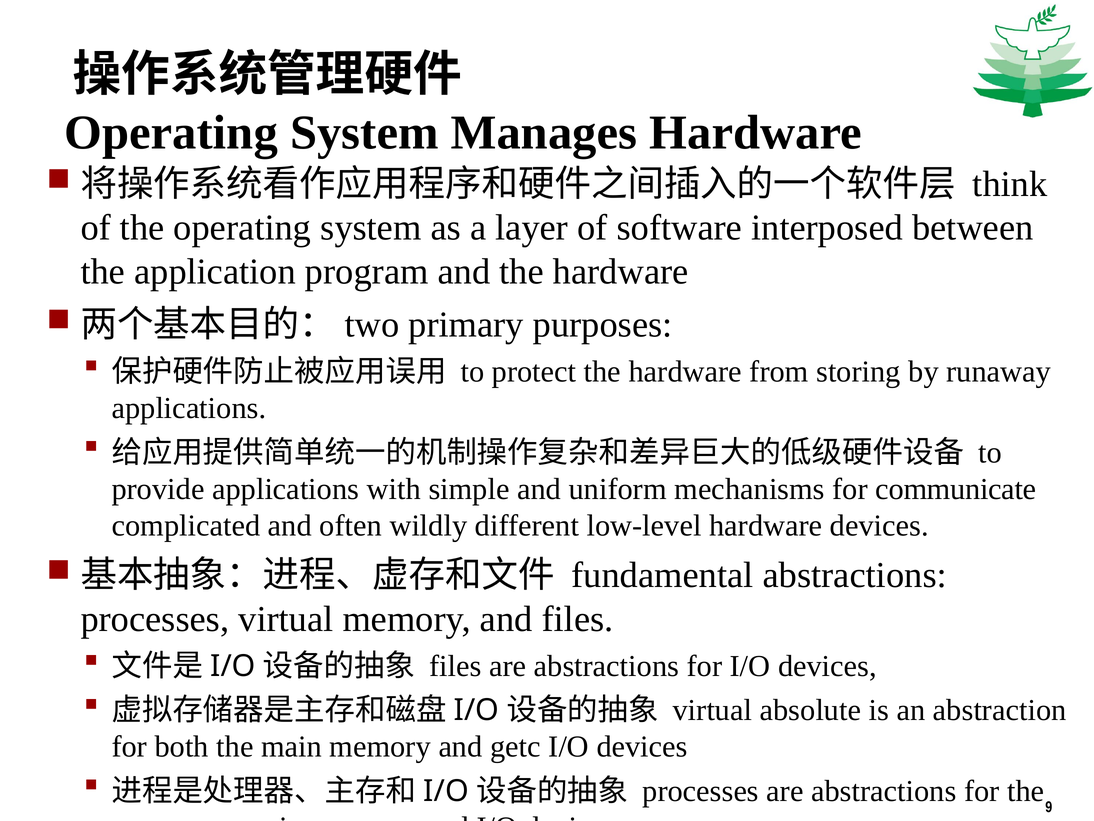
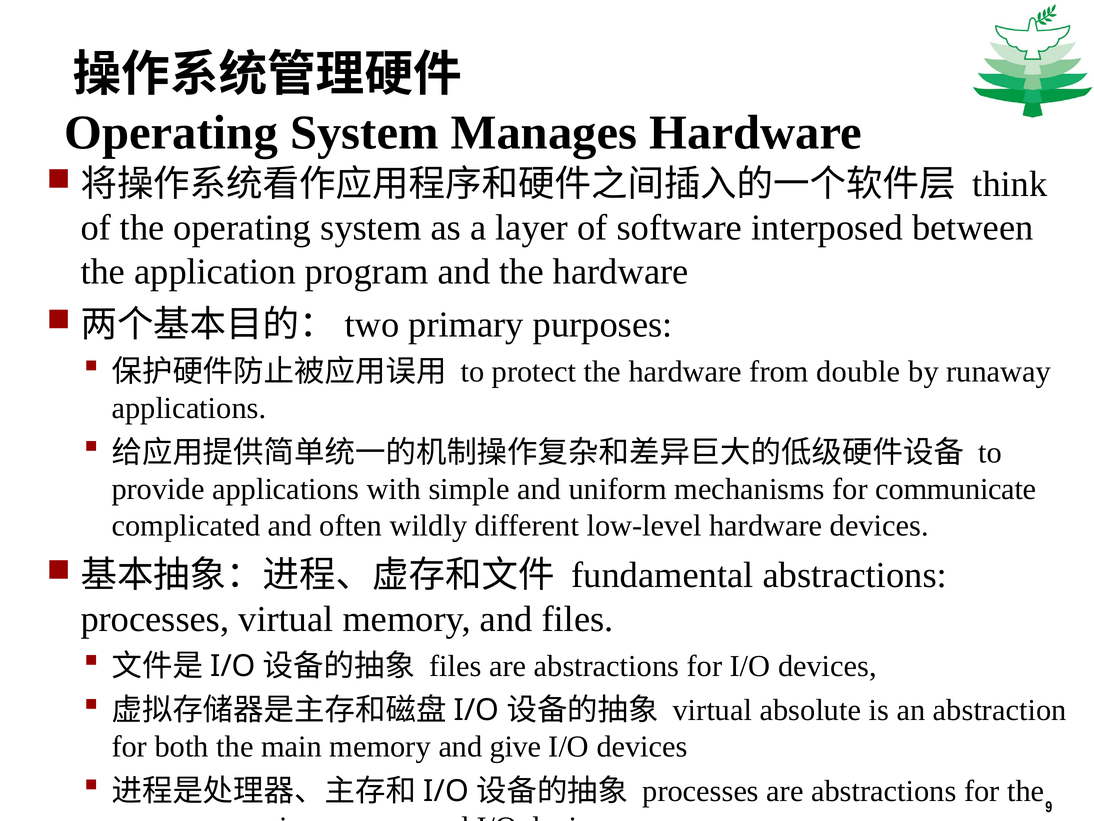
storing: storing -> double
getc: getc -> give
